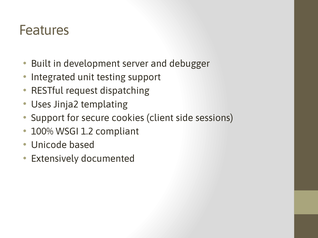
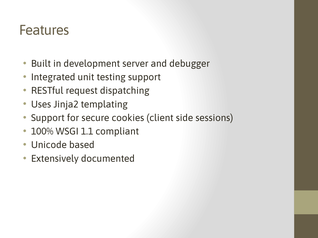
1.2: 1.2 -> 1.1
